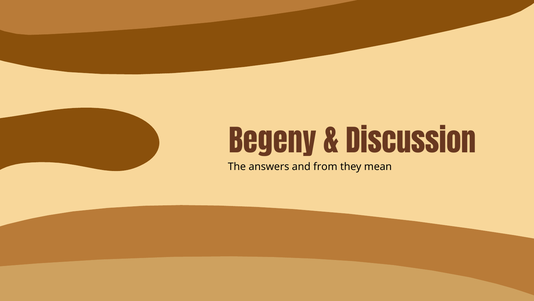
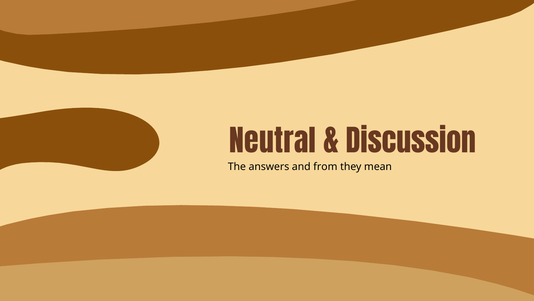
Begeny: Begeny -> Neutral
